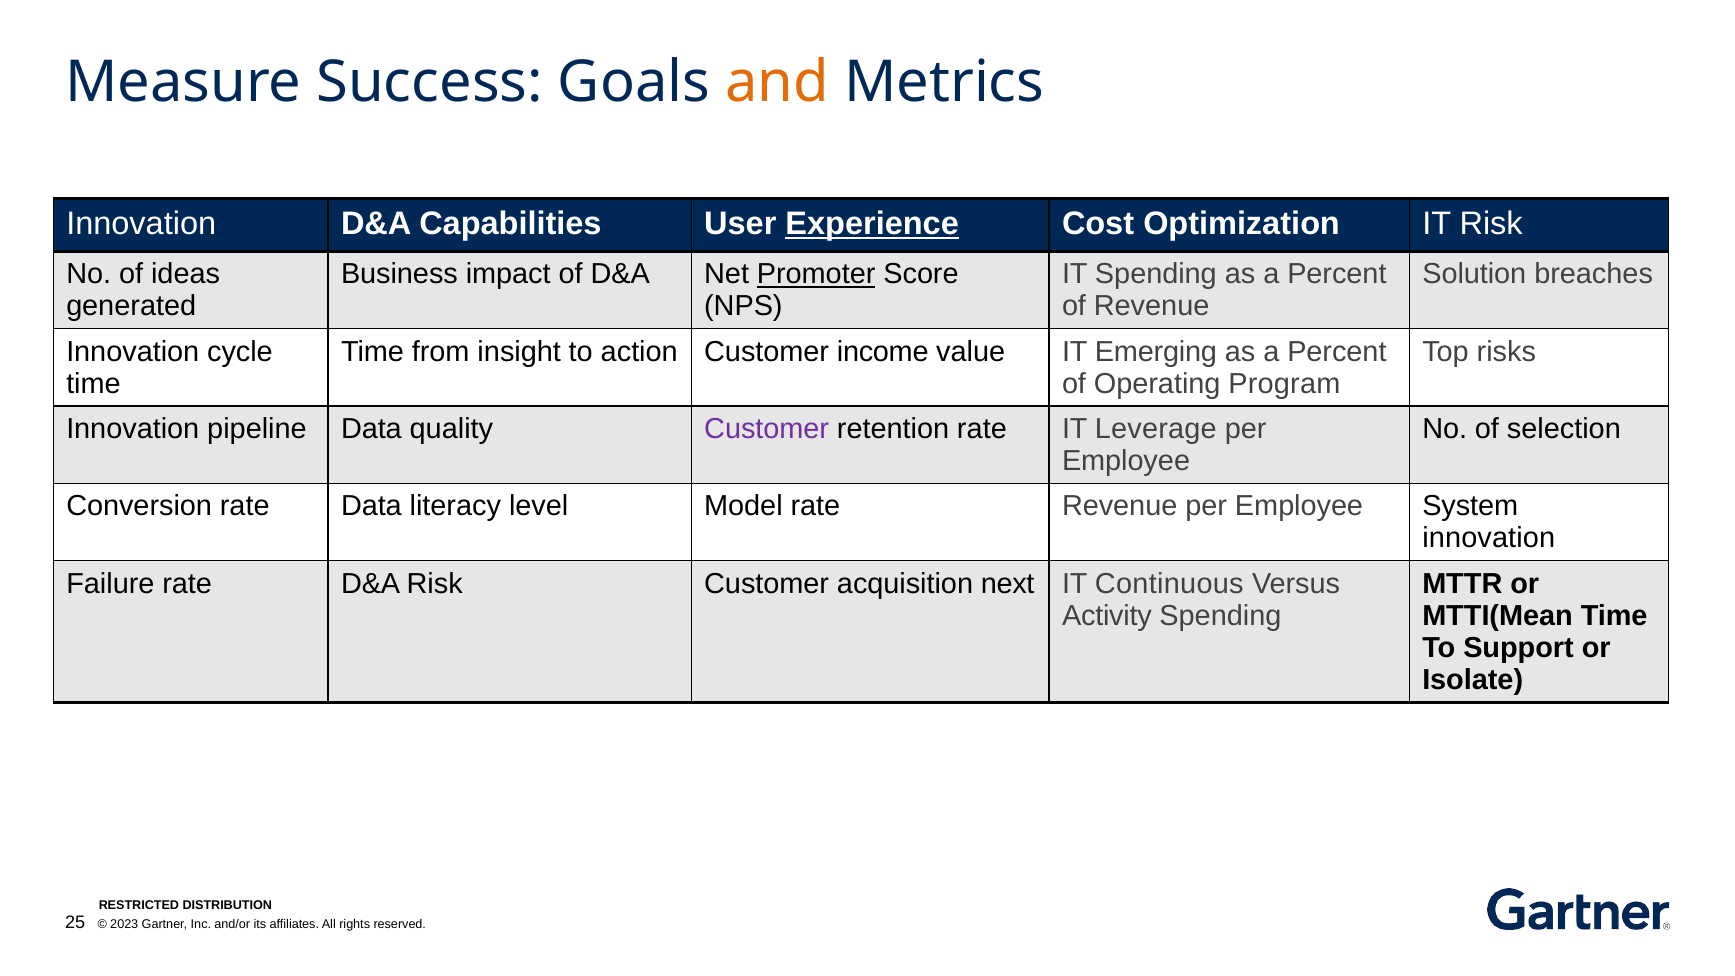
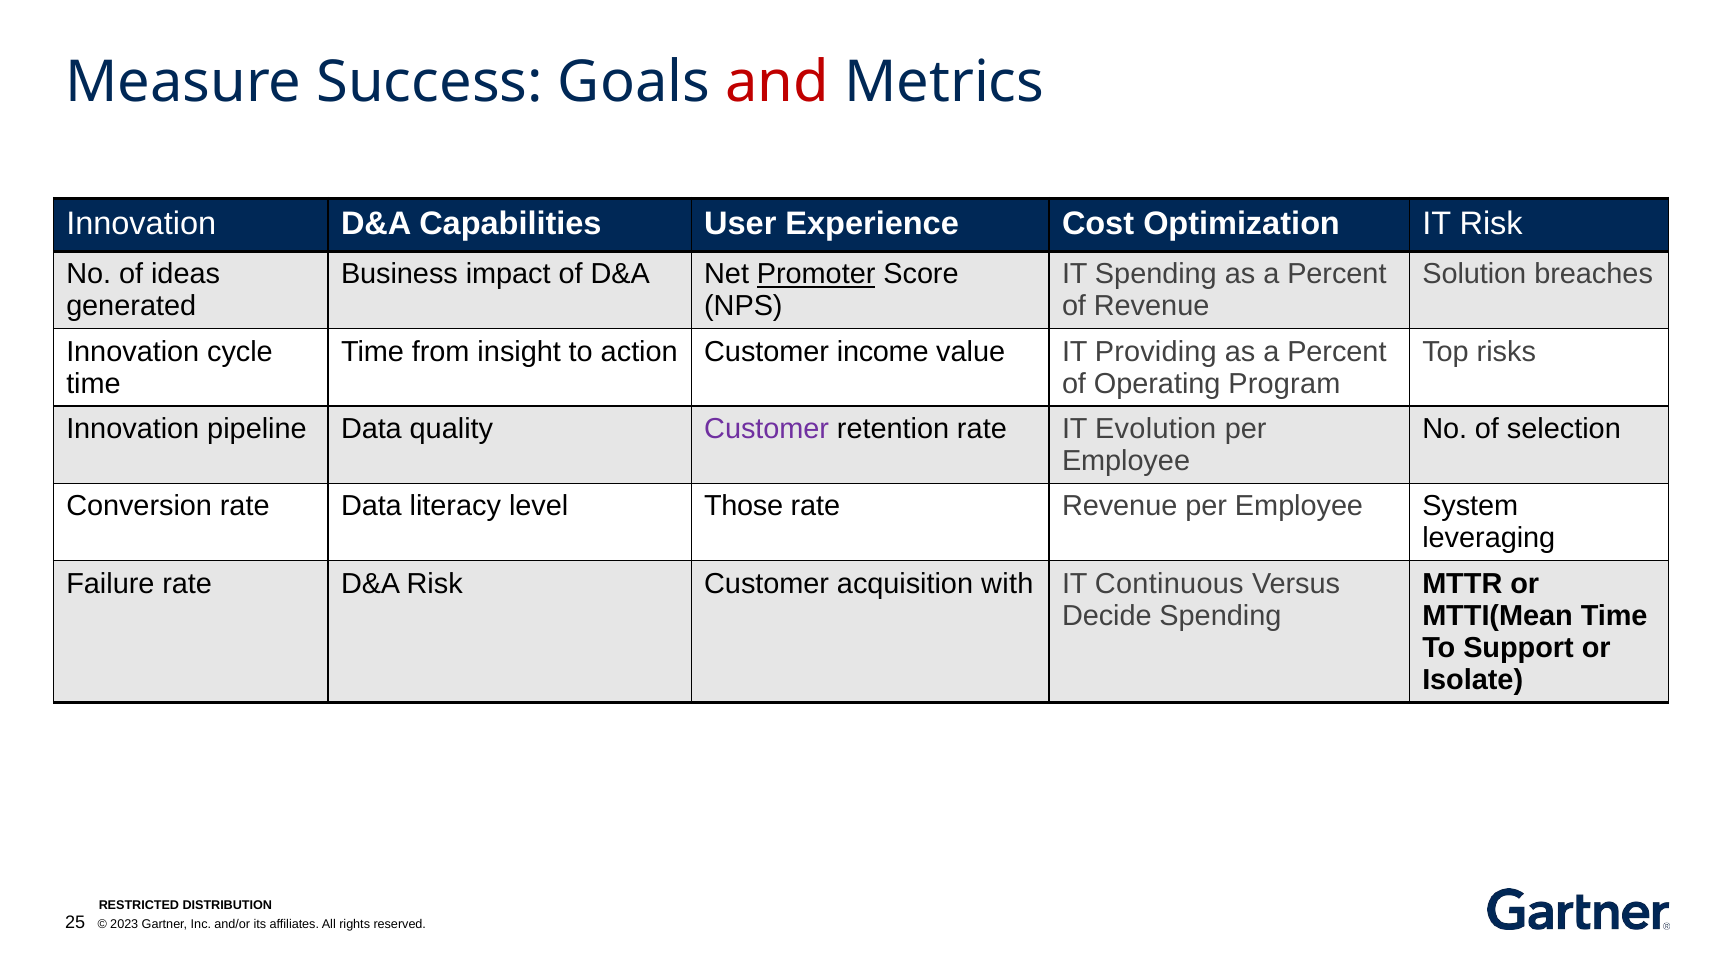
and colour: orange -> red
Experience underline: present -> none
Emerging: Emerging -> Providing
Leverage: Leverage -> Evolution
Model: Model -> Those
innovation at (1489, 538): innovation -> leveraging
next: next -> with
Activity: Activity -> Decide
